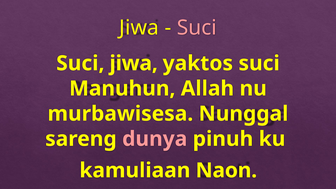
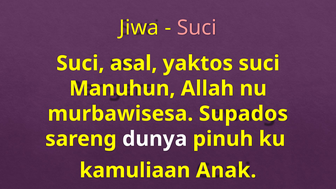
Suci jiwa: jiwa -> asal
Nunggal: Nunggal -> Supados
dunya colour: pink -> white
Naon: Naon -> Anak
